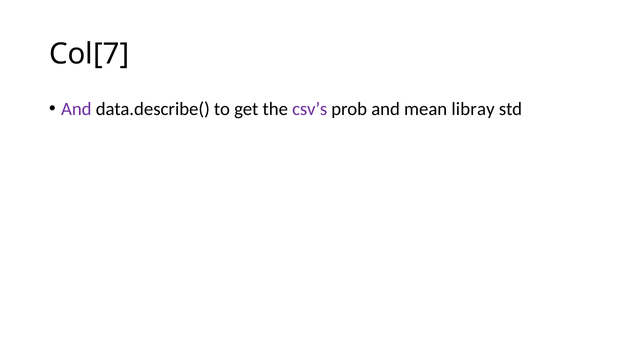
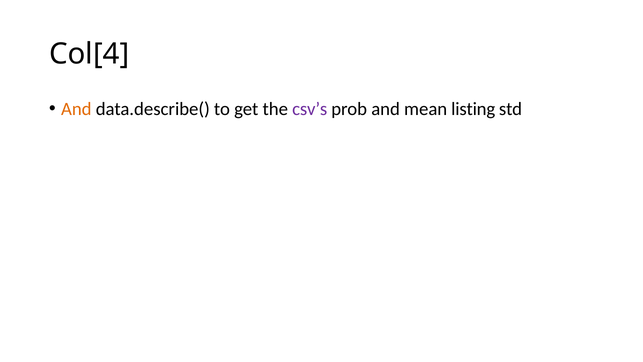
Col[7: Col[7 -> Col[4
And at (76, 109) colour: purple -> orange
libray: libray -> listing
